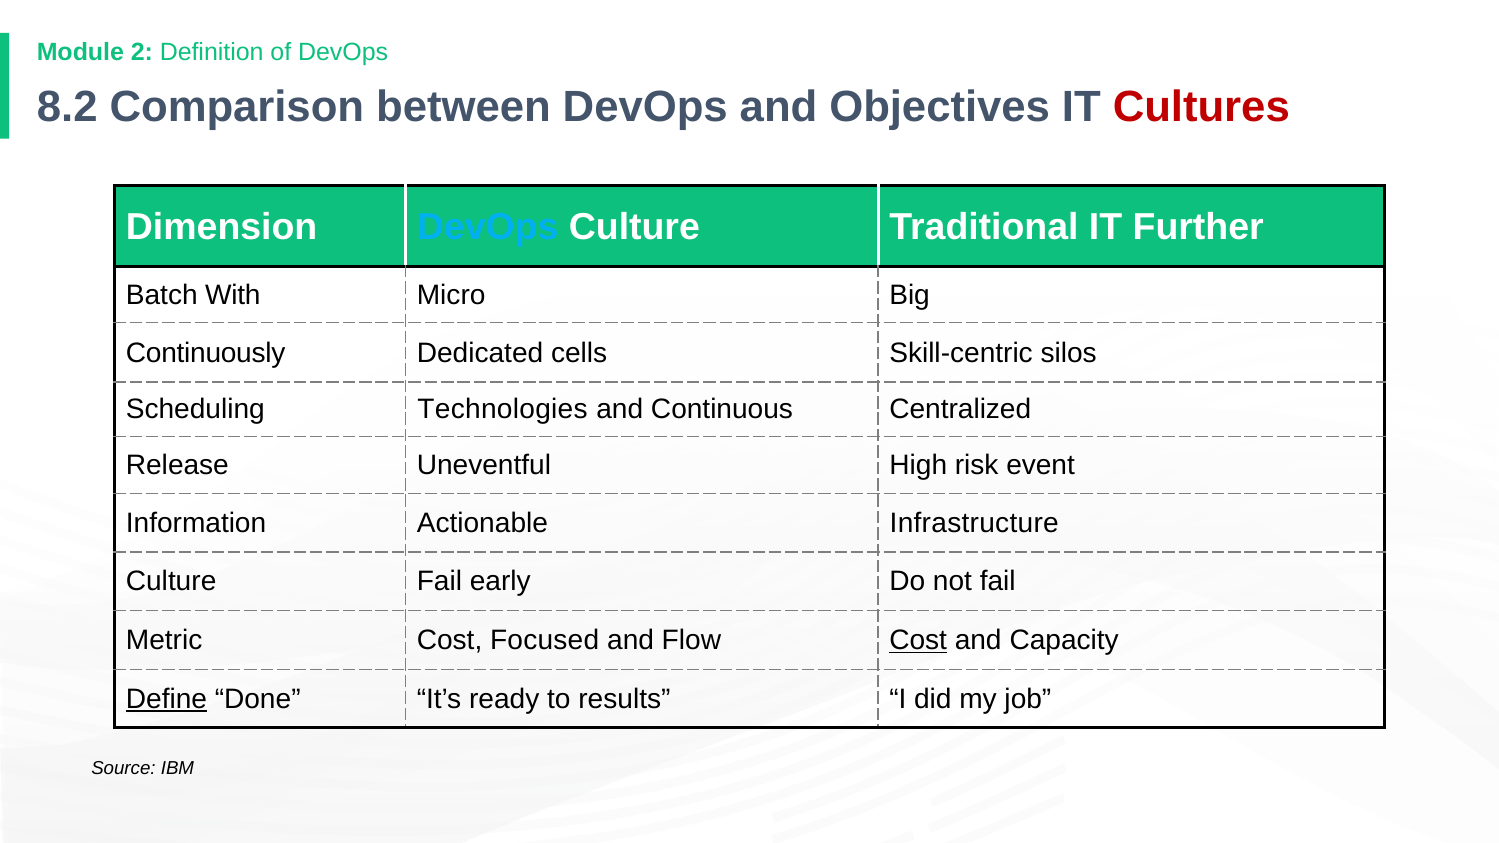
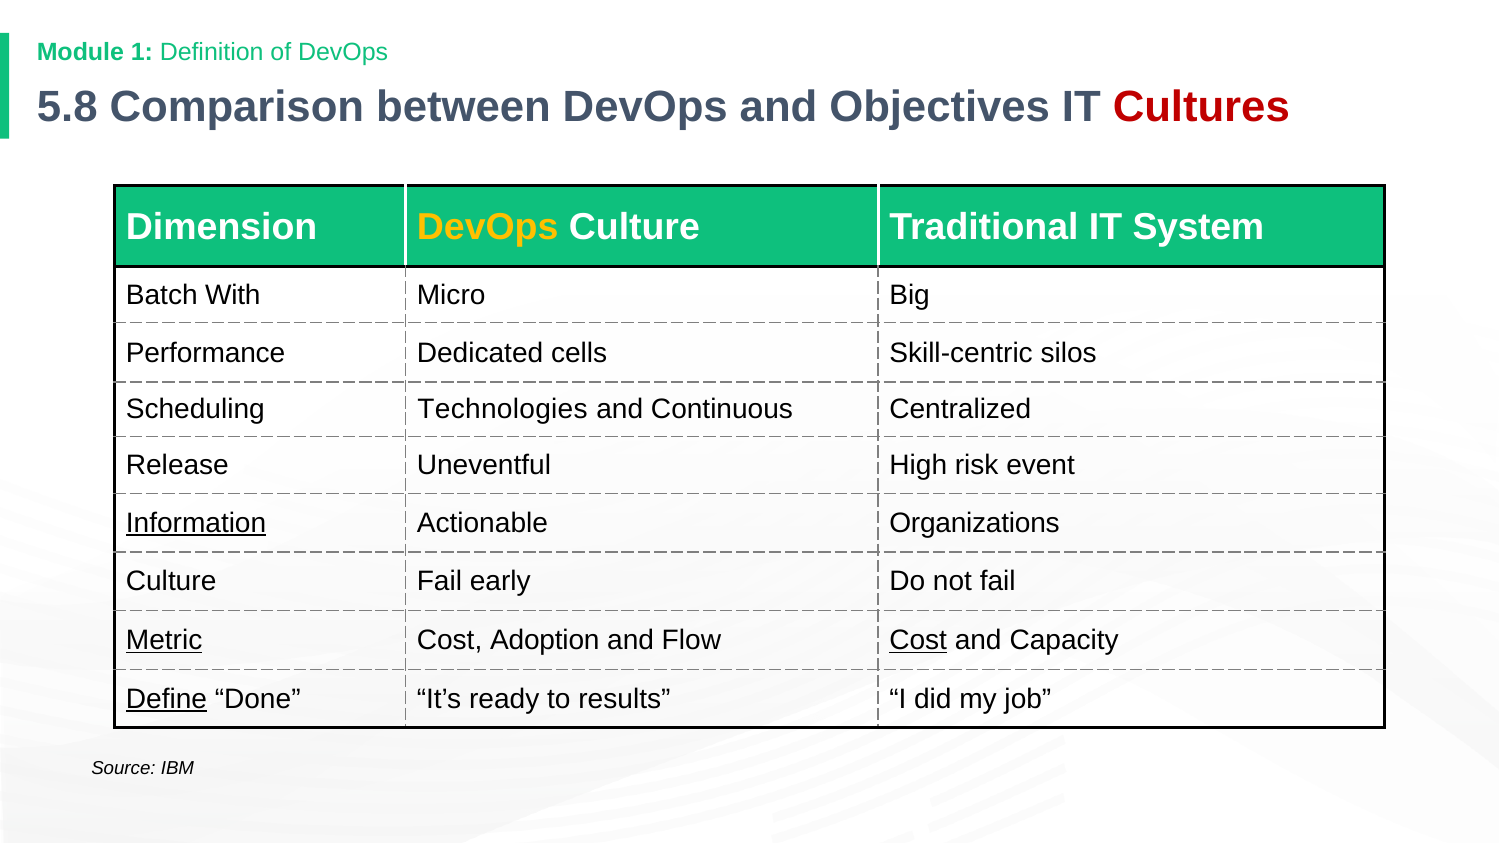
2: 2 -> 1
8.2: 8.2 -> 5.8
DevOps at (488, 227) colour: light blue -> yellow
Further: Further -> System
Continuously: Continuously -> Performance
Information underline: none -> present
Infrastructure: Infrastructure -> Organizations
Metric underline: none -> present
Focused: Focused -> Adoption
